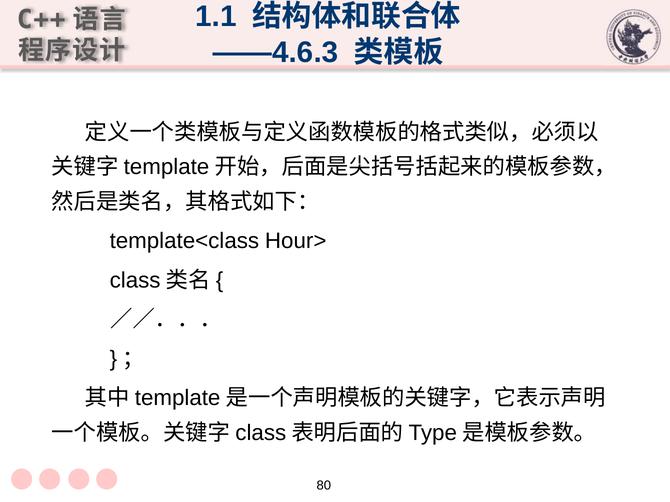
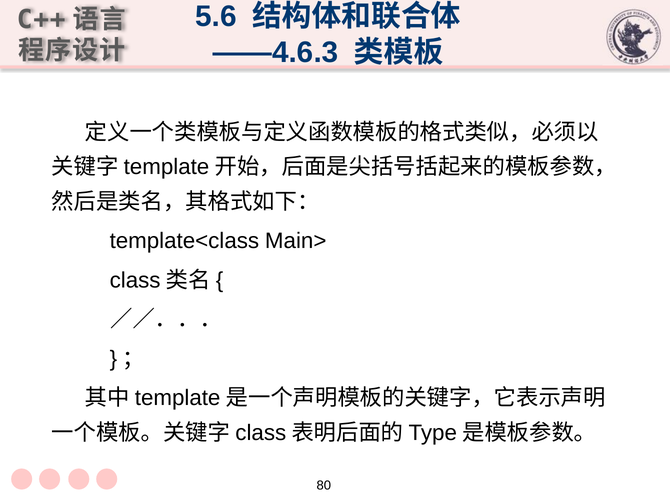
1.1: 1.1 -> 5.6
Hour>: Hour> -> Main>
